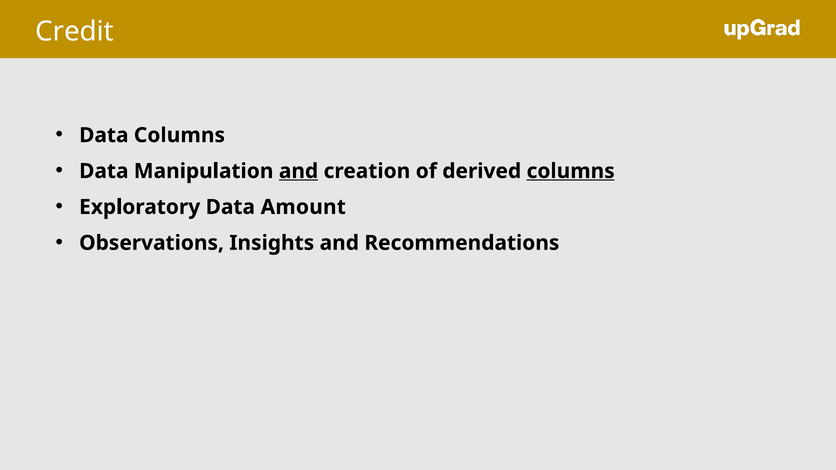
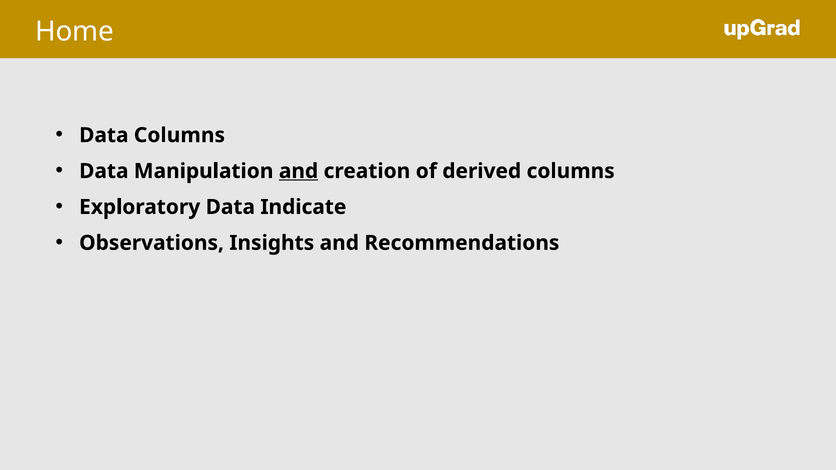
Credit: Credit -> Home
columns at (571, 171) underline: present -> none
Amount: Amount -> Indicate
